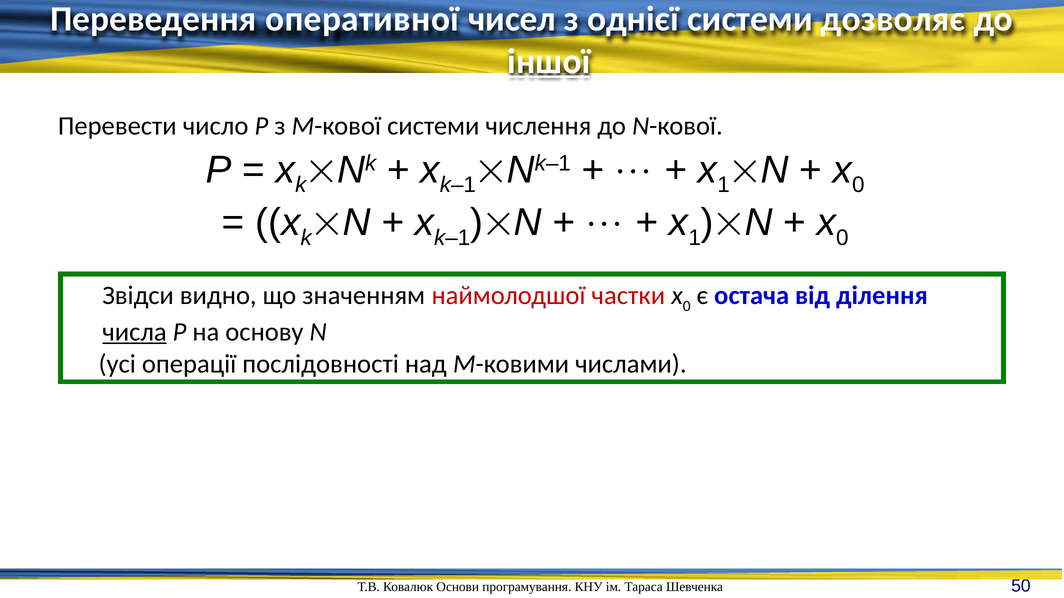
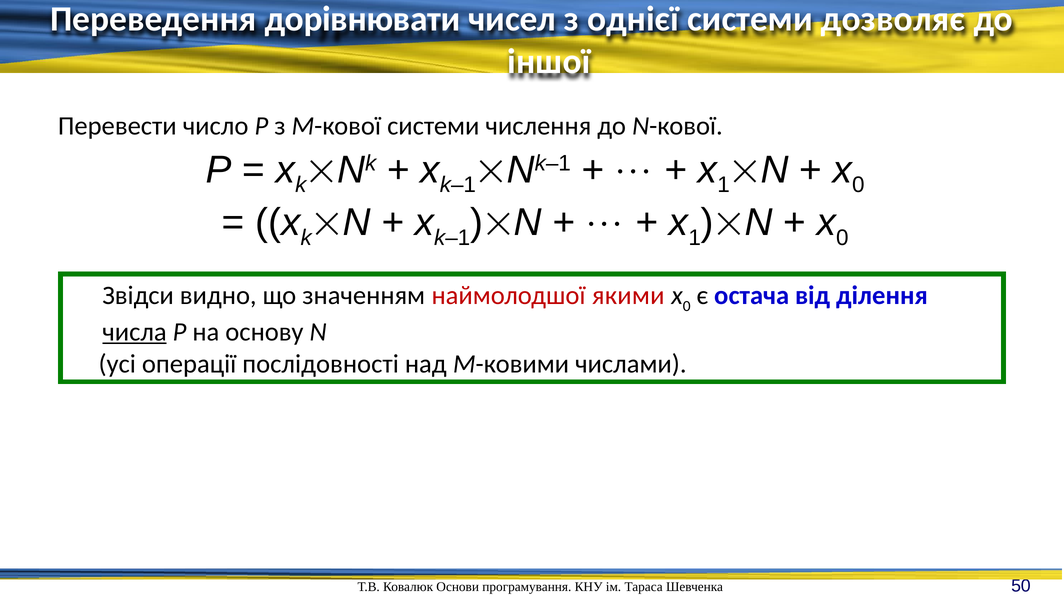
оперативної: оперативної -> дорівнювати
іншої underline: present -> none
частки: частки -> якими
